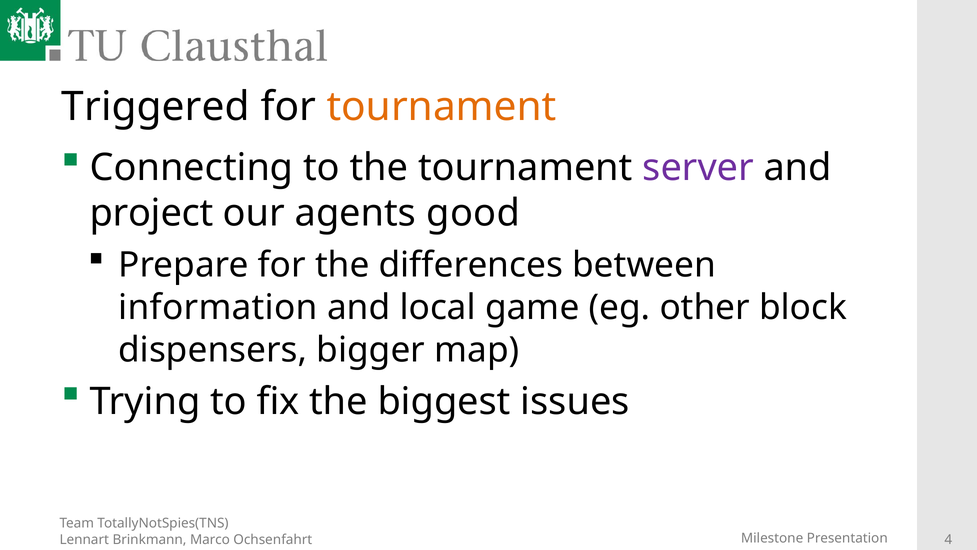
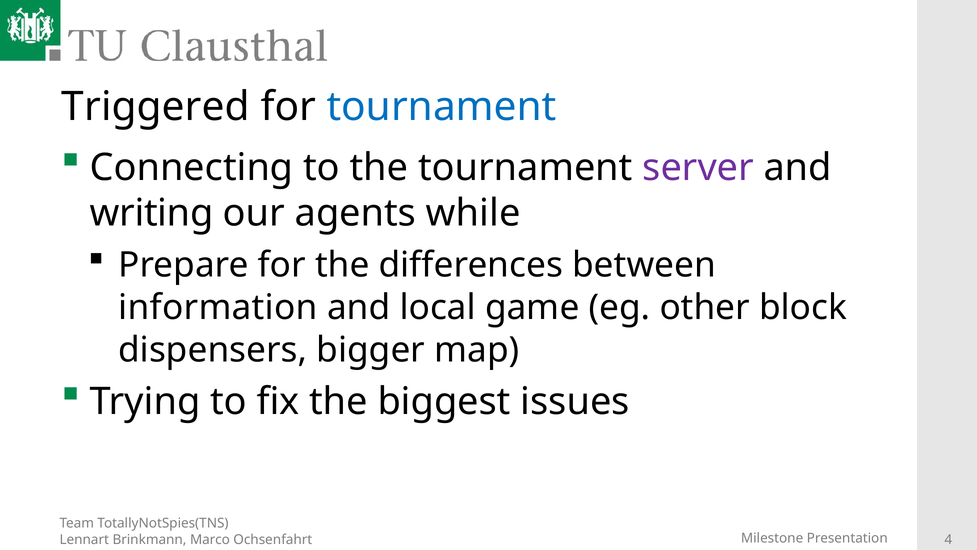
tournament at (442, 107) colour: orange -> blue
project: project -> writing
good: good -> while
